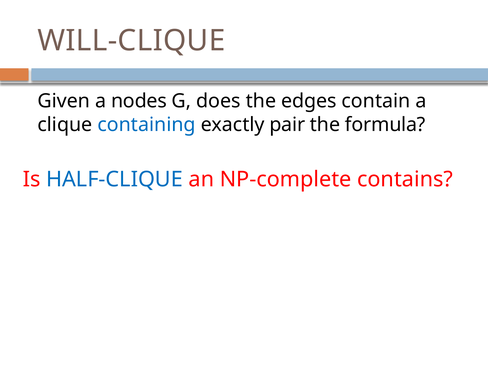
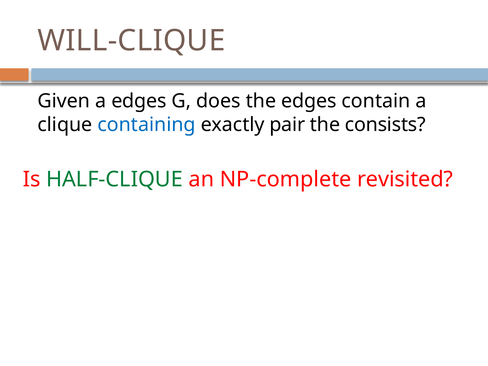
a nodes: nodes -> edges
formula: formula -> consists
HALF-CLIQUE colour: blue -> green
contains: contains -> revisited
